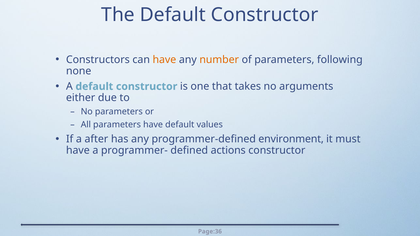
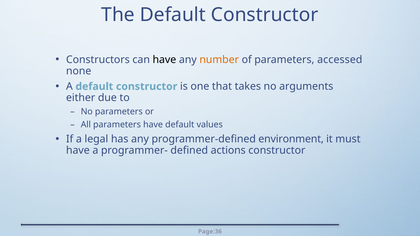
have at (164, 60) colour: orange -> black
following: following -> accessed
after: after -> legal
